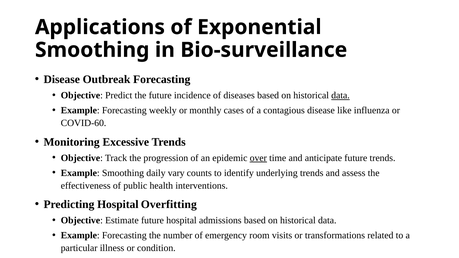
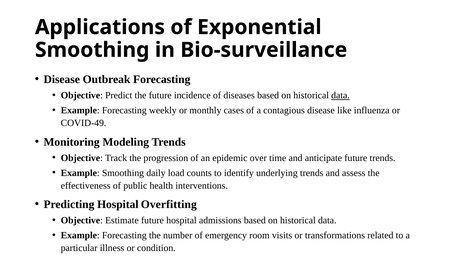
COVID-60: COVID-60 -> COVID-49
Excessive: Excessive -> Modeling
over underline: present -> none
vary: vary -> load
